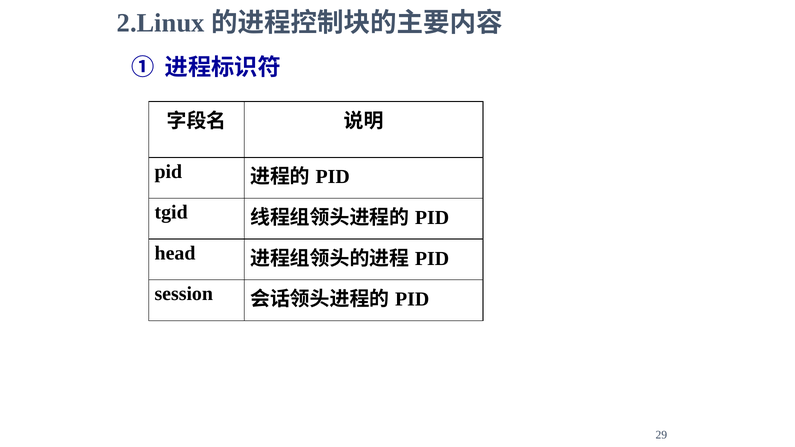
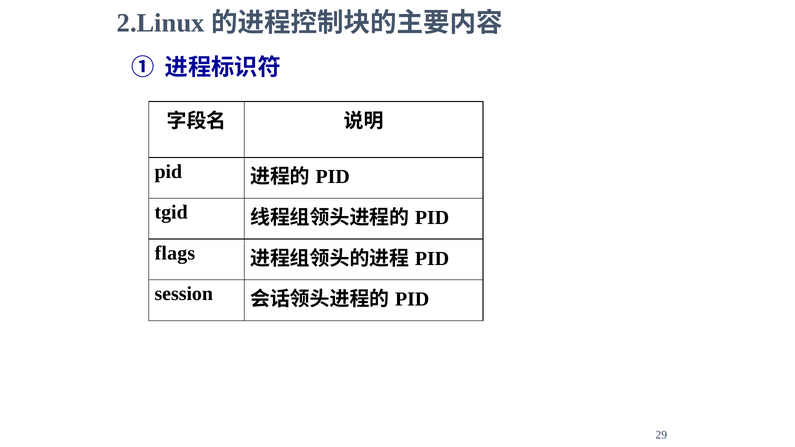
head: head -> flags
